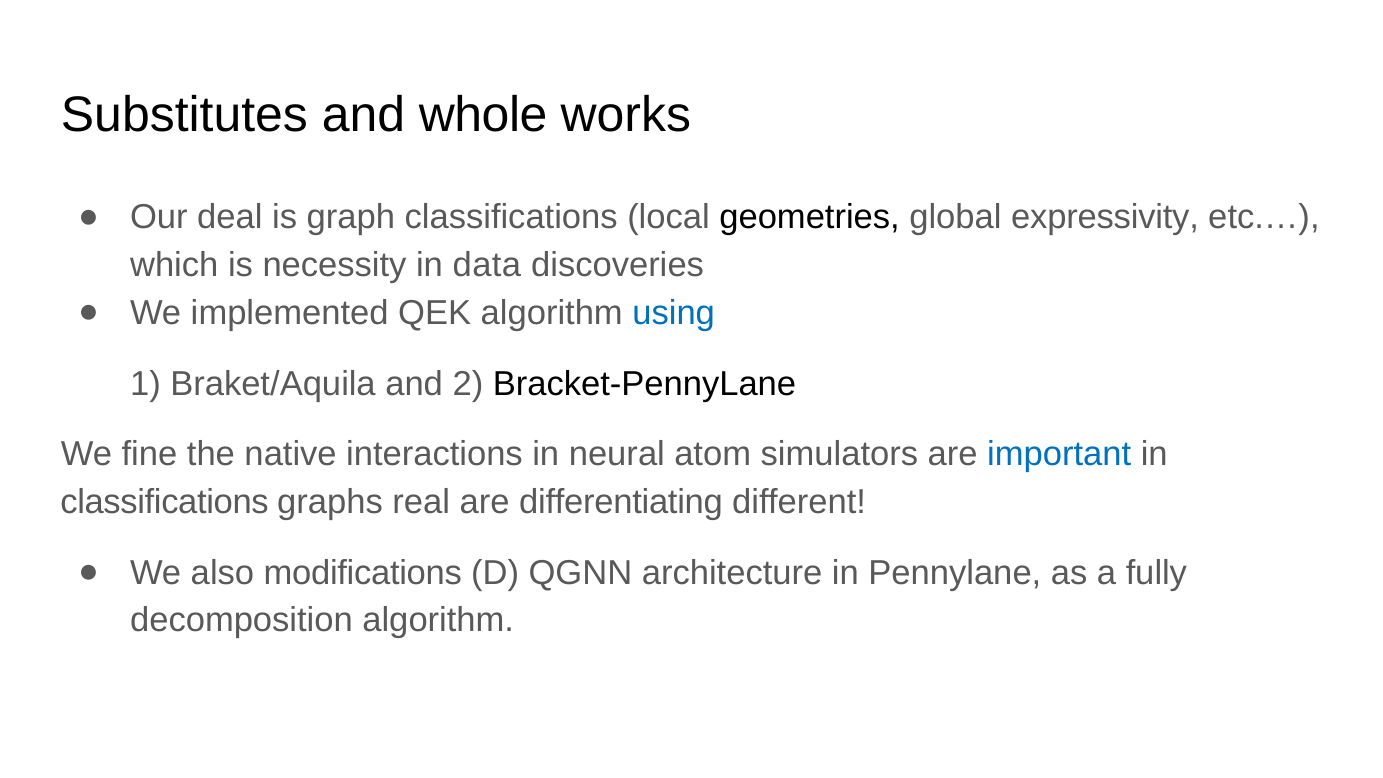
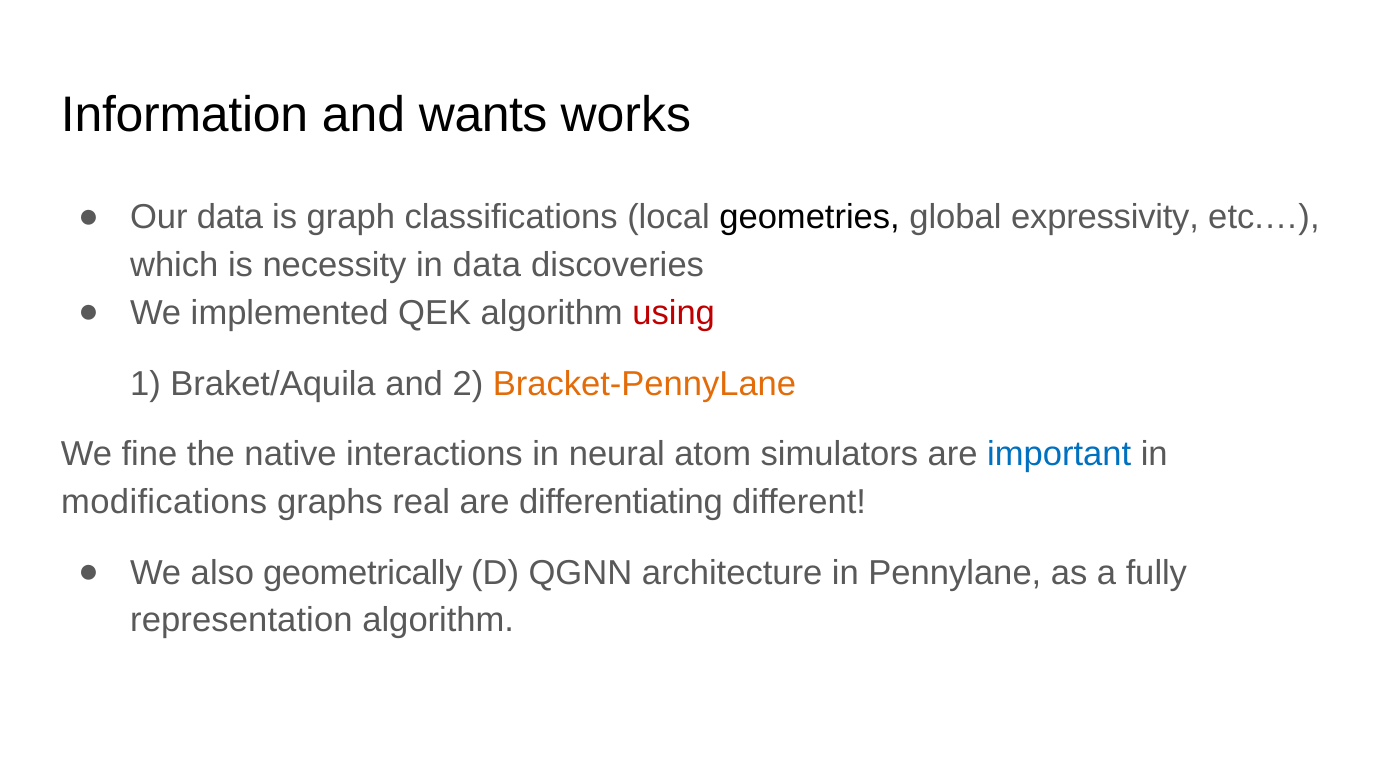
Substitutes: Substitutes -> Information
whole: whole -> wants
Our deal: deal -> data
using colour: blue -> red
Bracket-PennyLane colour: black -> orange
classifications at (165, 502): classifications -> modifications
modifications: modifications -> geometrically
decomposition: decomposition -> representation
